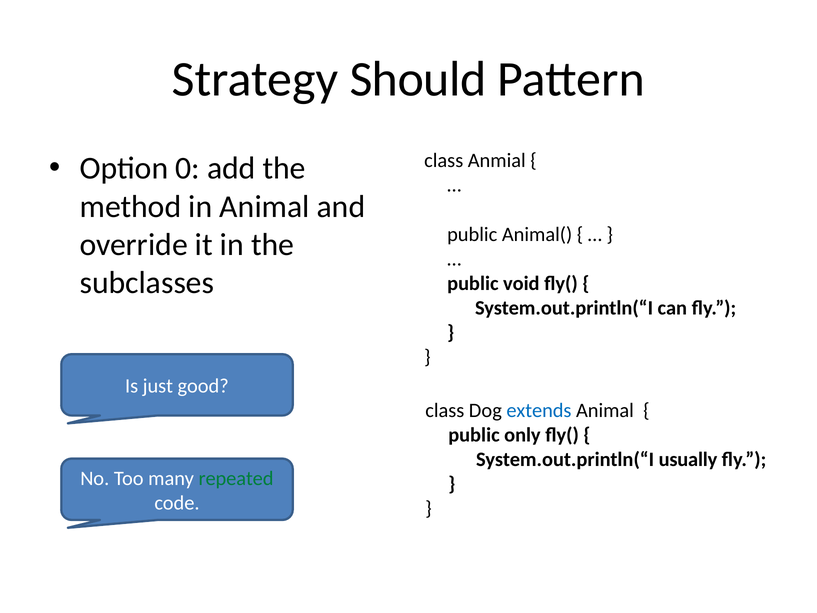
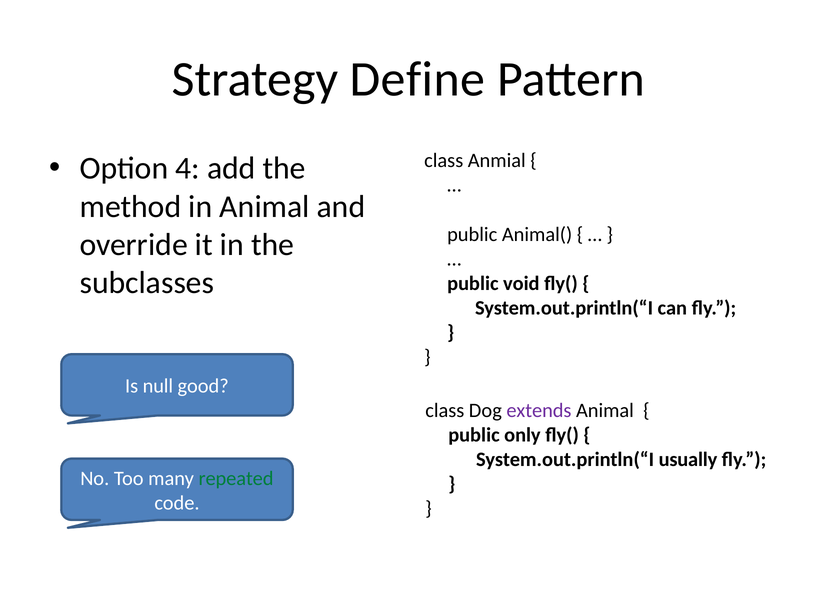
Should: Should -> Define
0: 0 -> 4
just: just -> null
extends colour: blue -> purple
